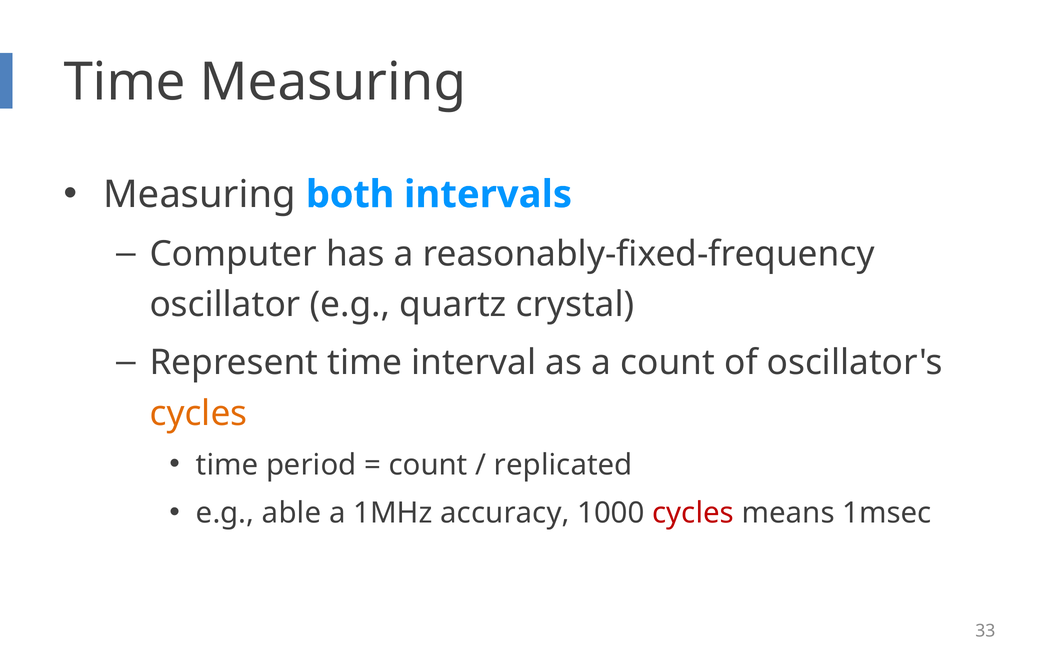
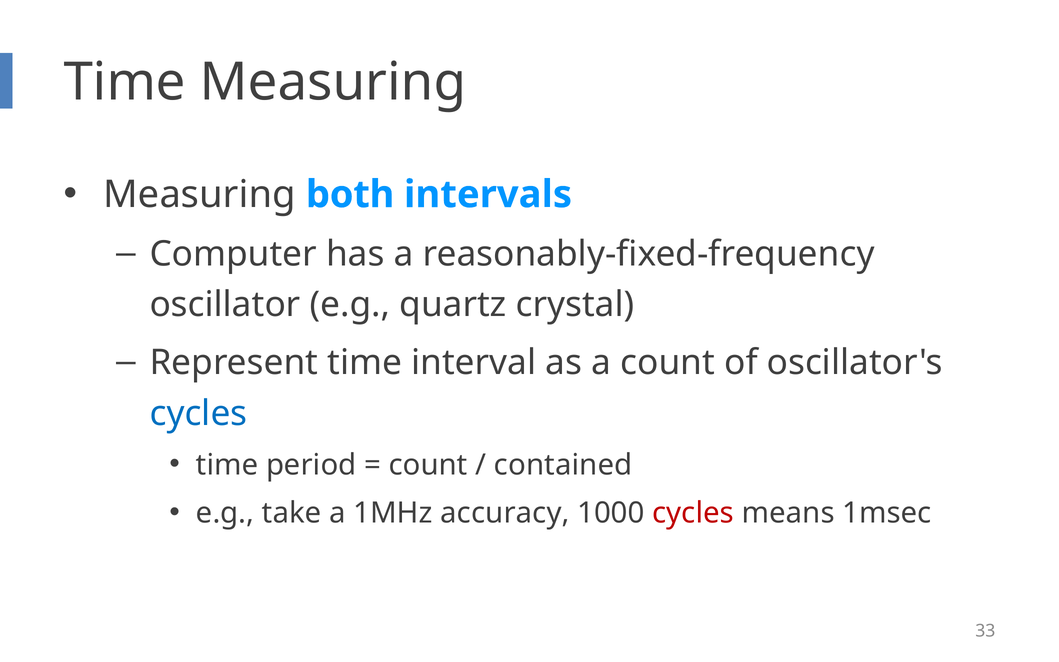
cycles at (198, 413) colour: orange -> blue
replicated: replicated -> contained
able: able -> take
